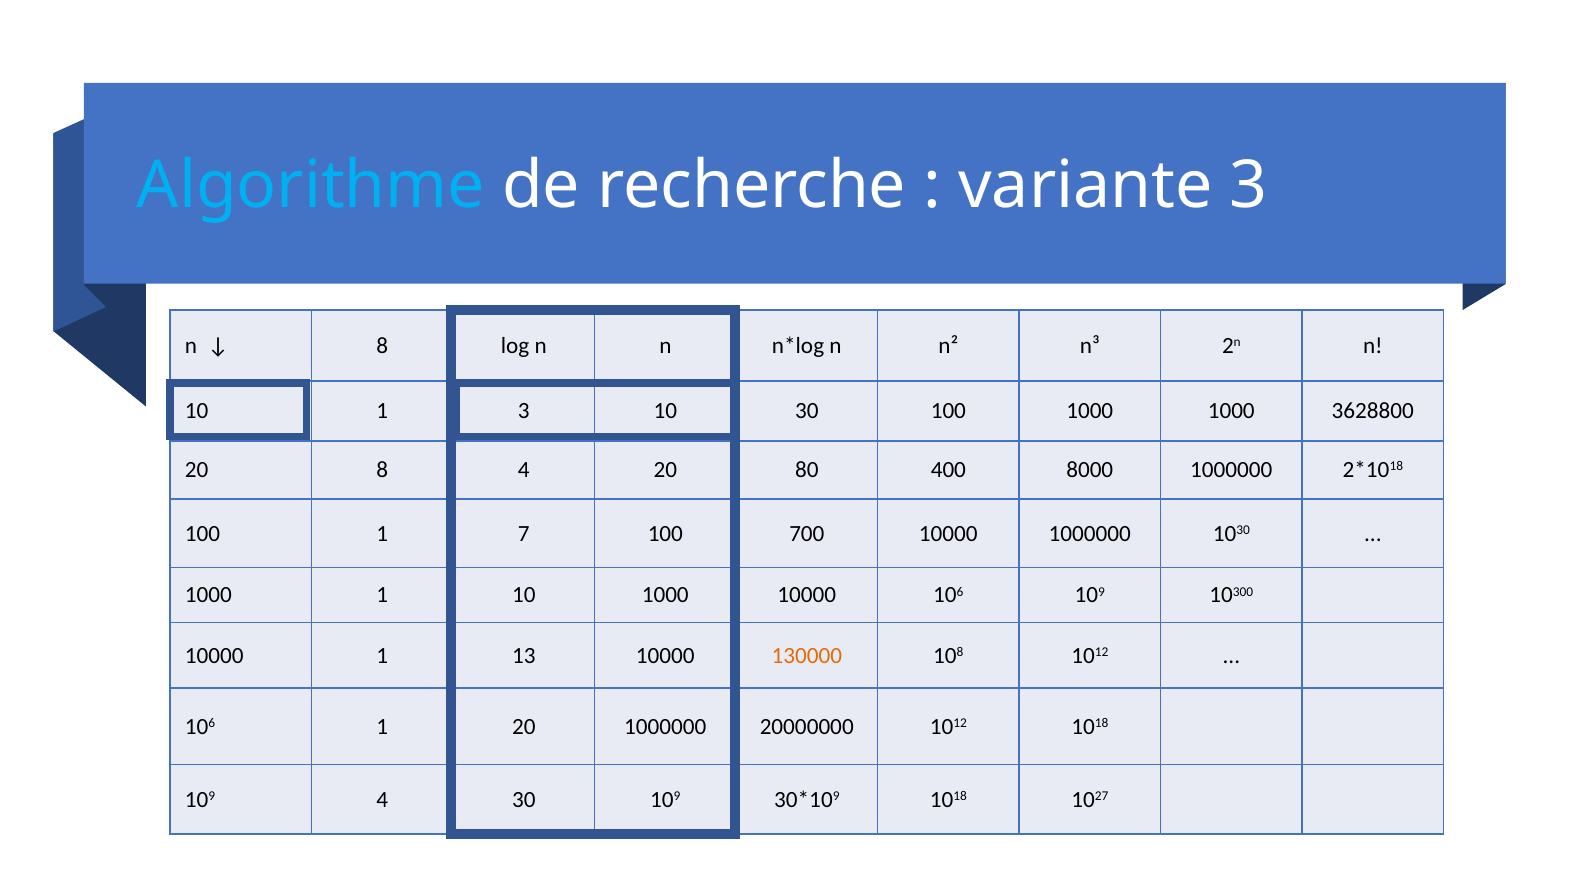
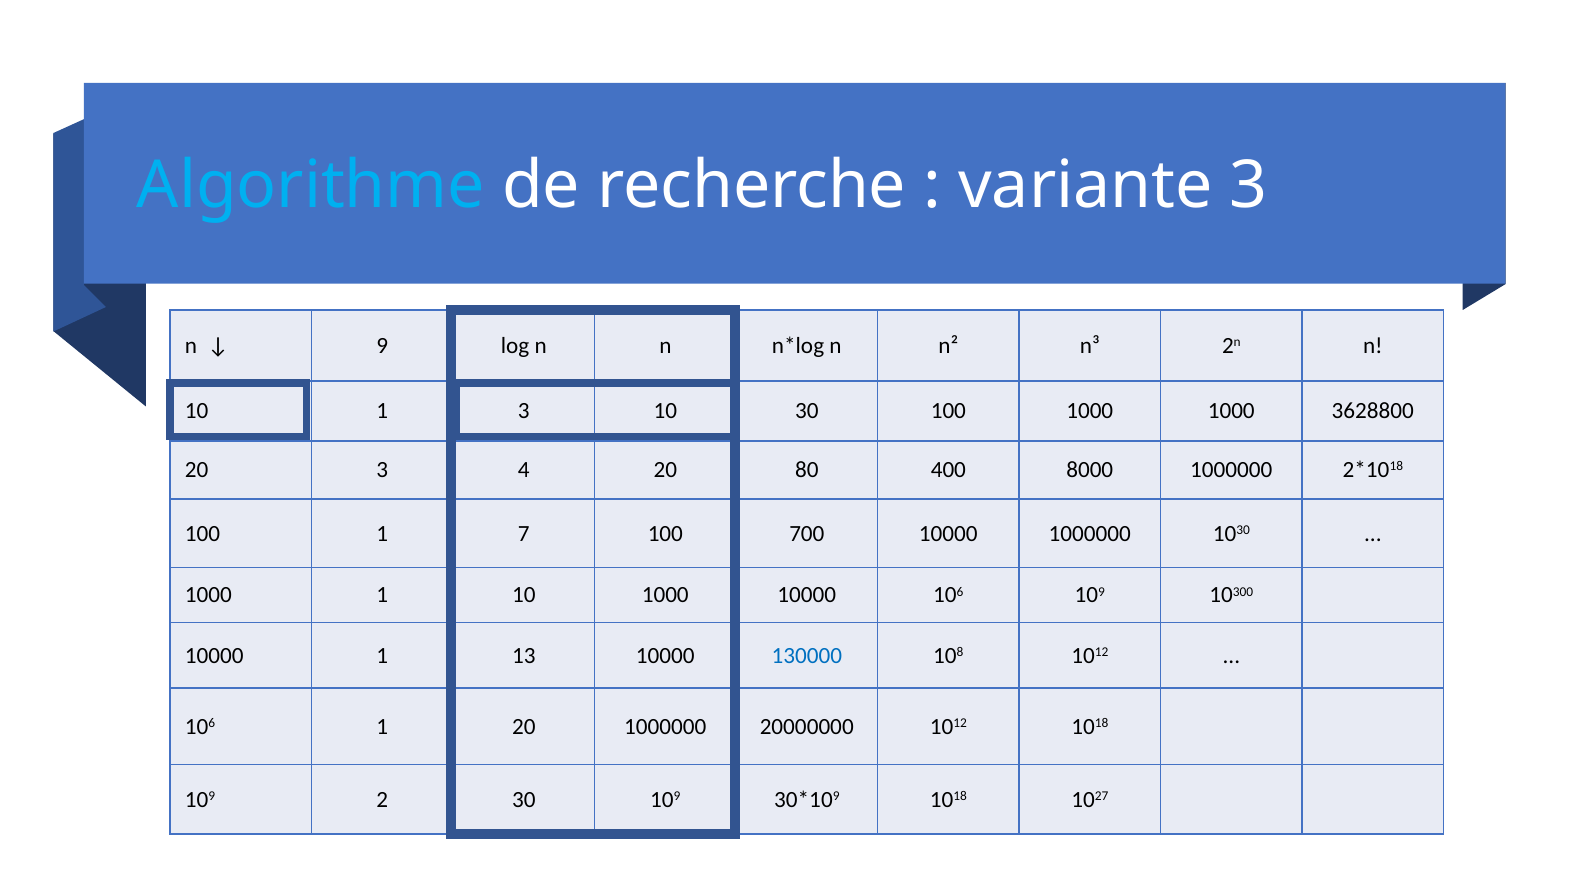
8 at (382, 346): 8 -> 9
20 8: 8 -> 3
130000 colour: orange -> blue
109 4: 4 -> 2
